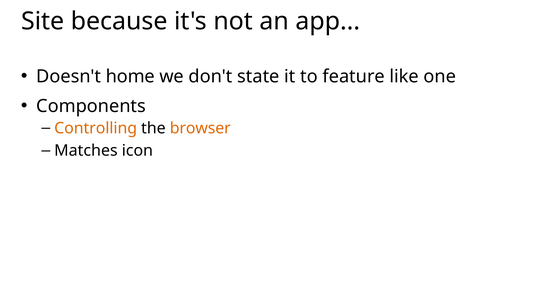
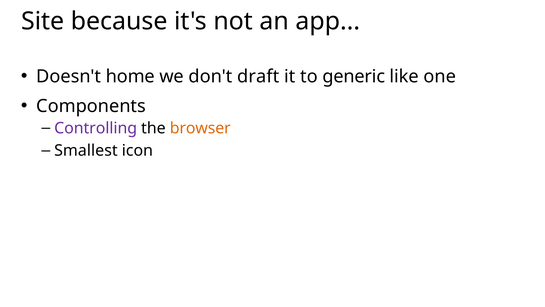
state: state -> draft
feature: feature -> generic
Controlling colour: orange -> purple
Matches: Matches -> Smallest
